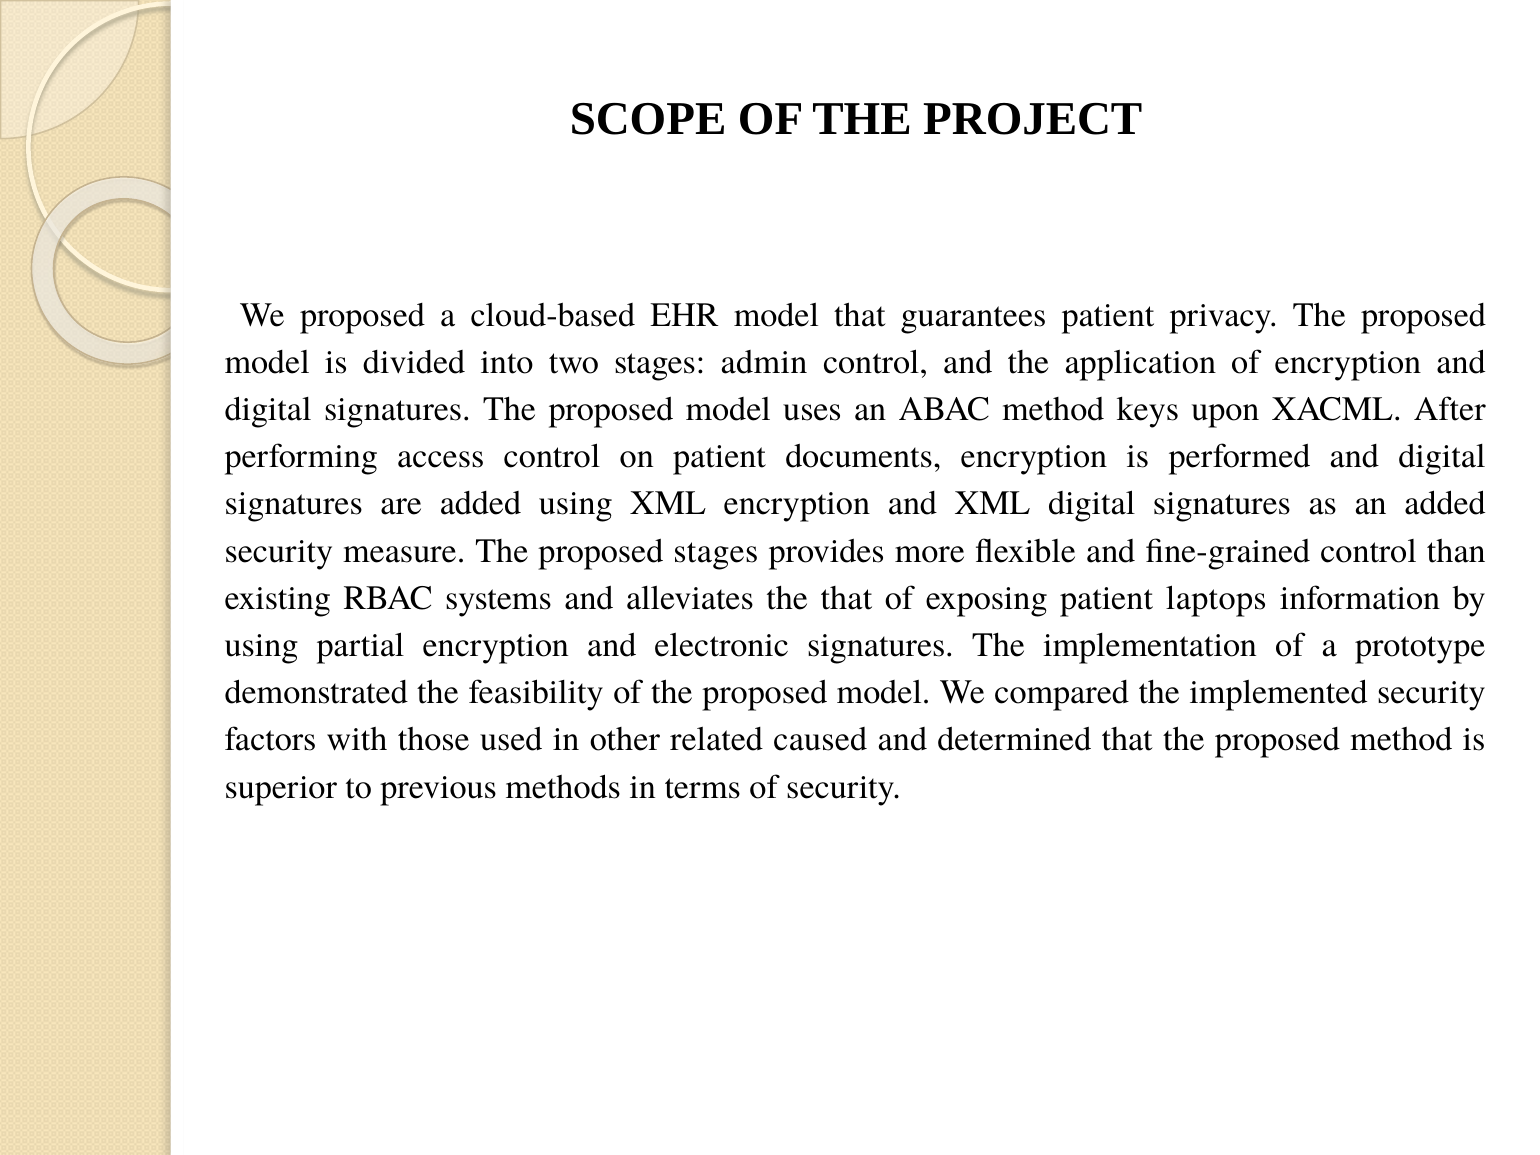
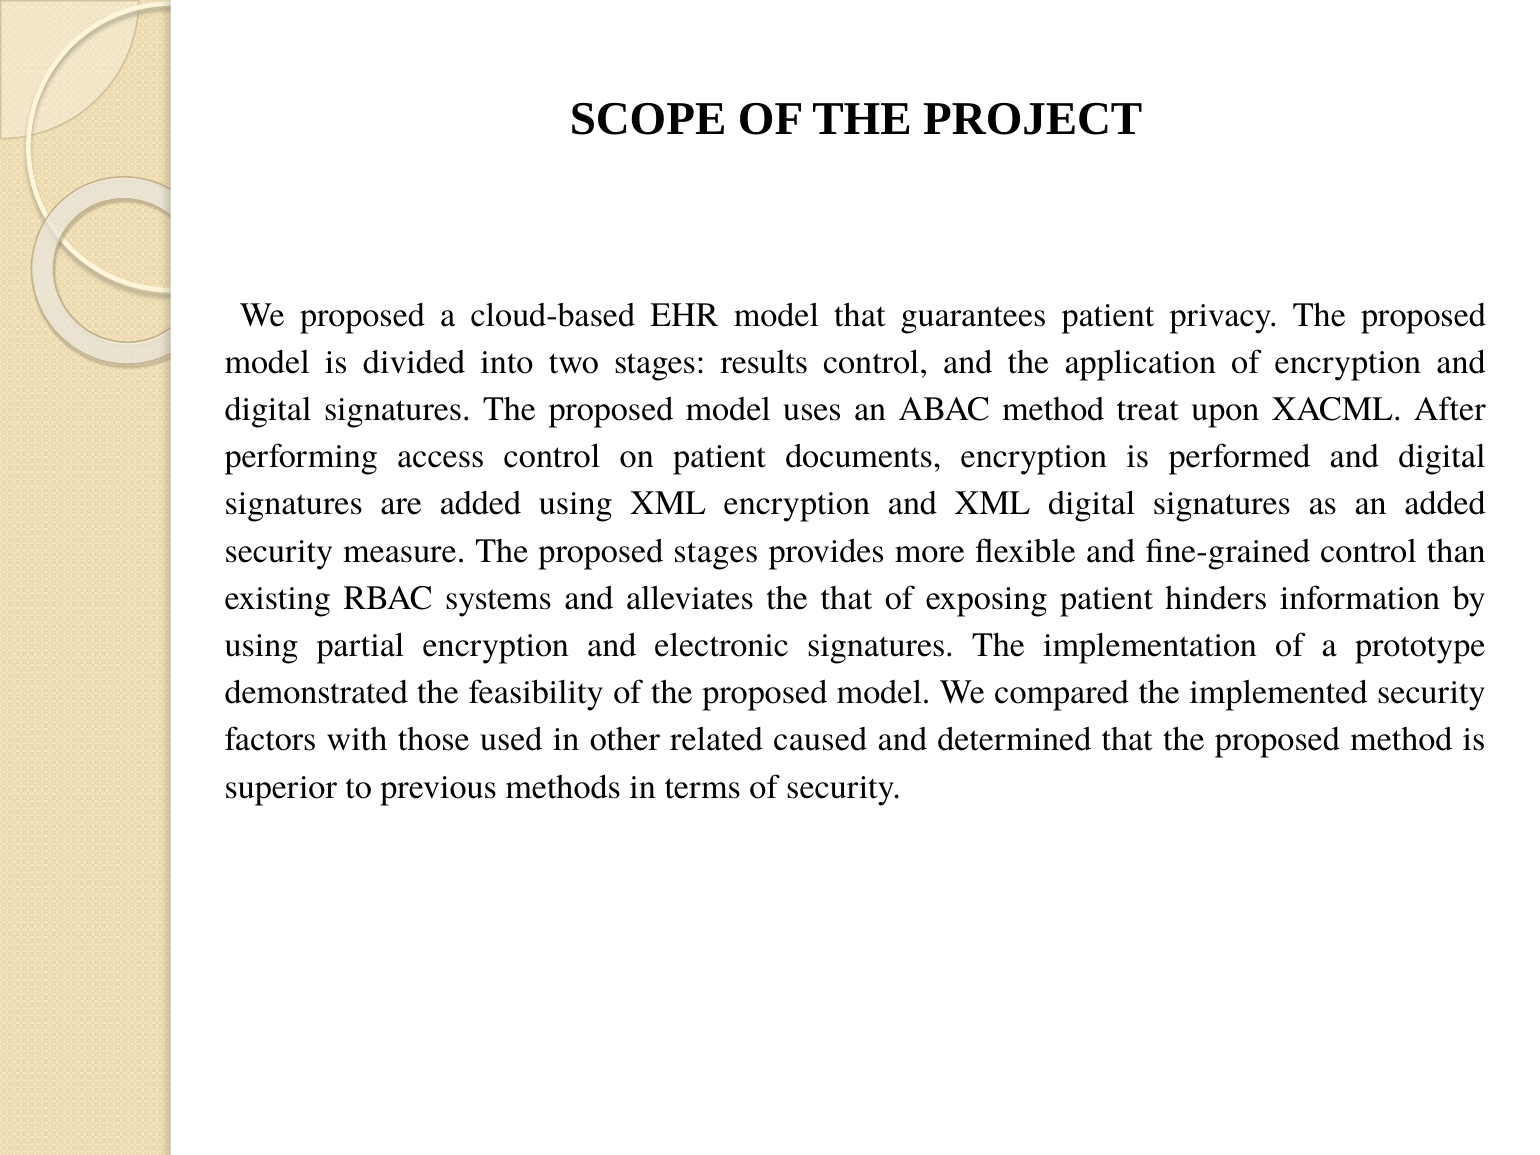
admin: admin -> results
keys: keys -> treat
laptops: laptops -> hinders
